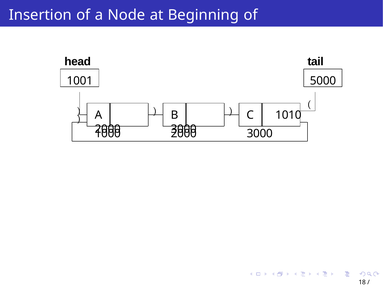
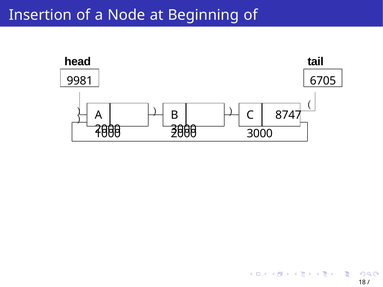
1001: 1001 -> 9981
5000: 5000 -> 6705
1010: 1010 -> 8747
